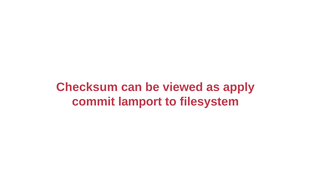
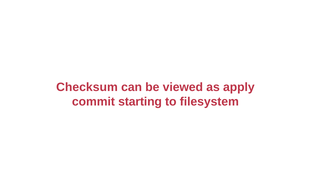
lamport: lamport -> starting
